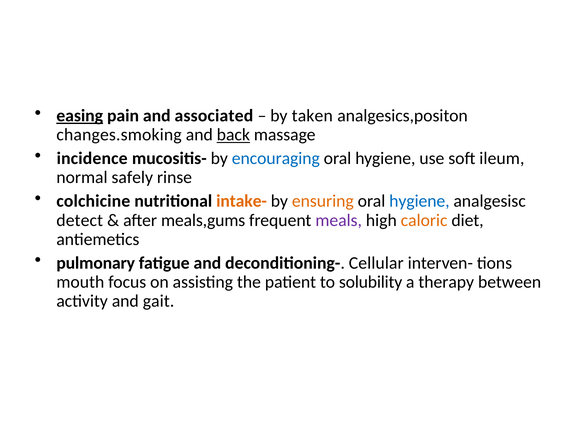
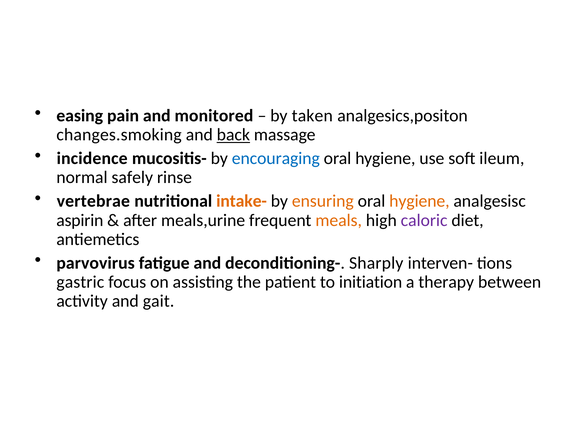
easing underline: present -> none
associated: associated -> monitored
colchicine: colchicine -> vertebrae
hygiene at (419, 201) colour: blue -> orange
detect: detect -> aspirin
meals,gums: meals,gums -> meals,urine
meals colour: purple -> orange
caloric colour: orange -> purple
pulmonary: pulmonary -> parvovirus
Cellular: Cellular -> Sharply
mouth: mouth -> gastric
solubility: solubility -> initiation
